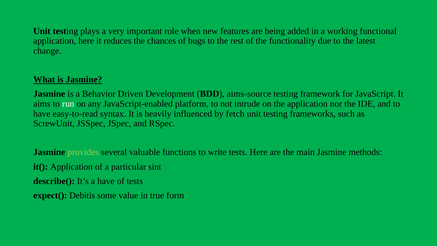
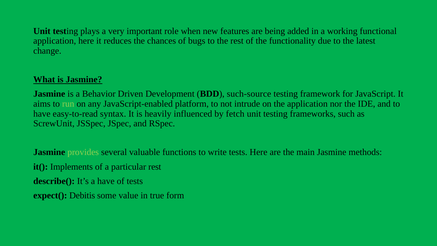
aims-source: aims-source -> such-source
run colour: white -> light green
it( Application: Application -> Implements
particular sint: sint -> rest
